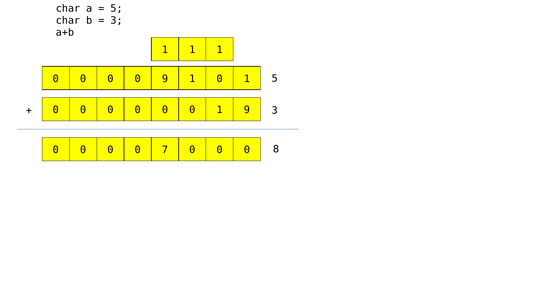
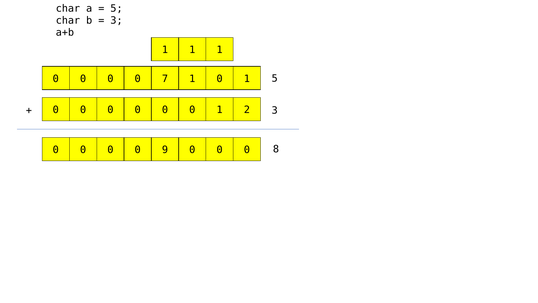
0 9: 9 -> 7
1 9: 9 -> 2
7: 7 -> 9
